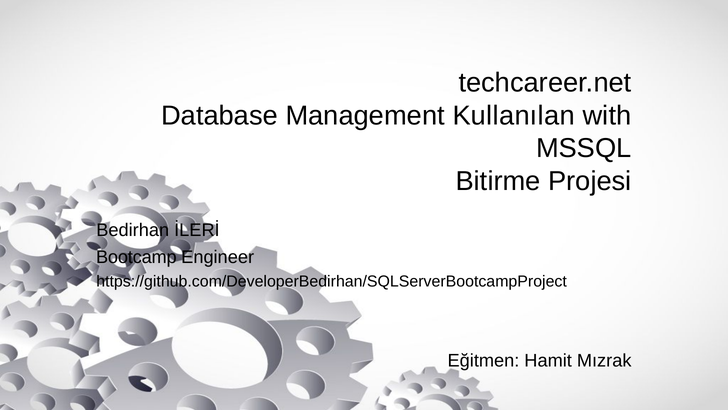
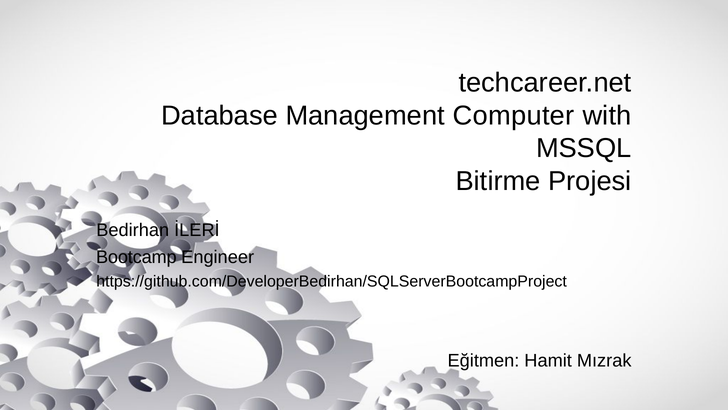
Kullanılan: Kullanılan -> Computer
